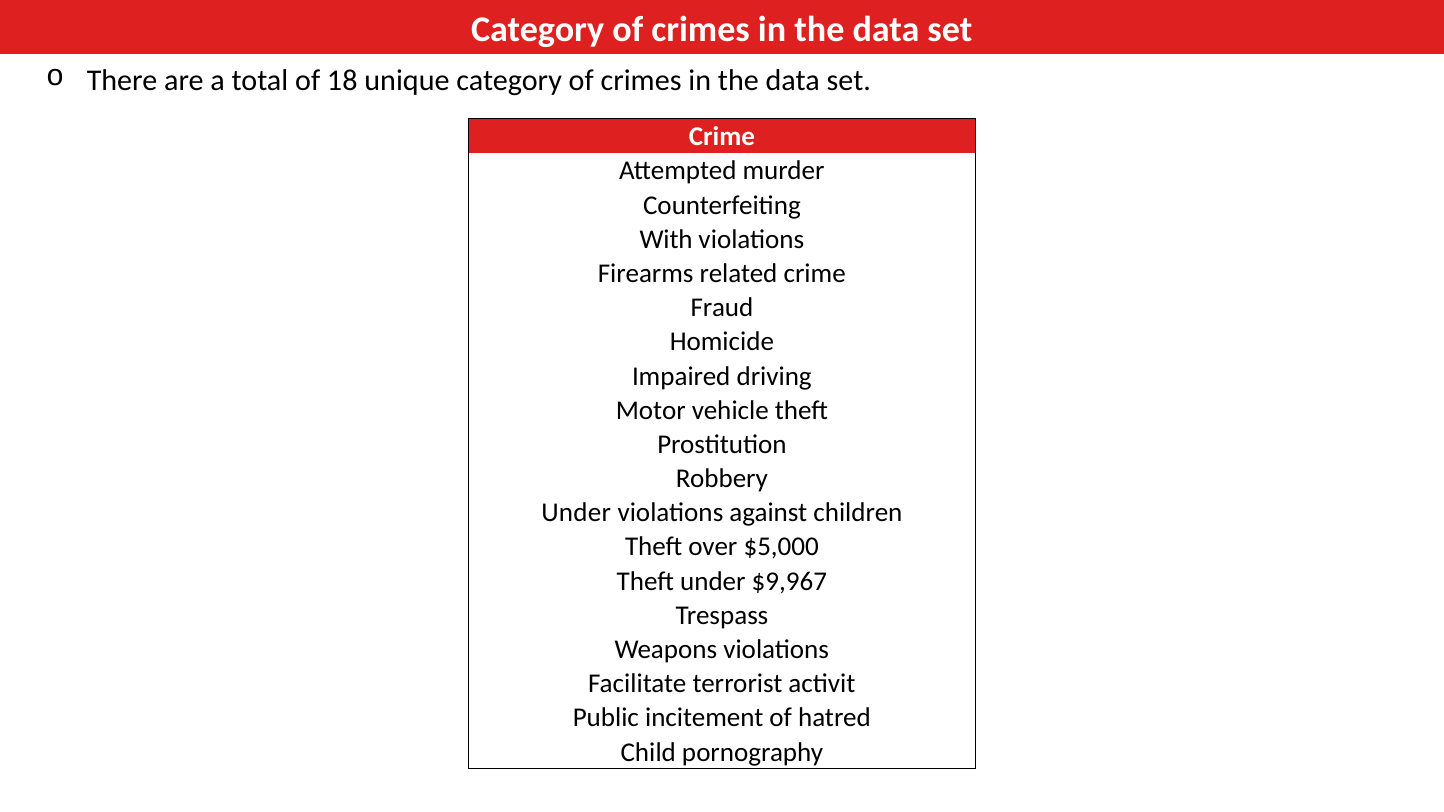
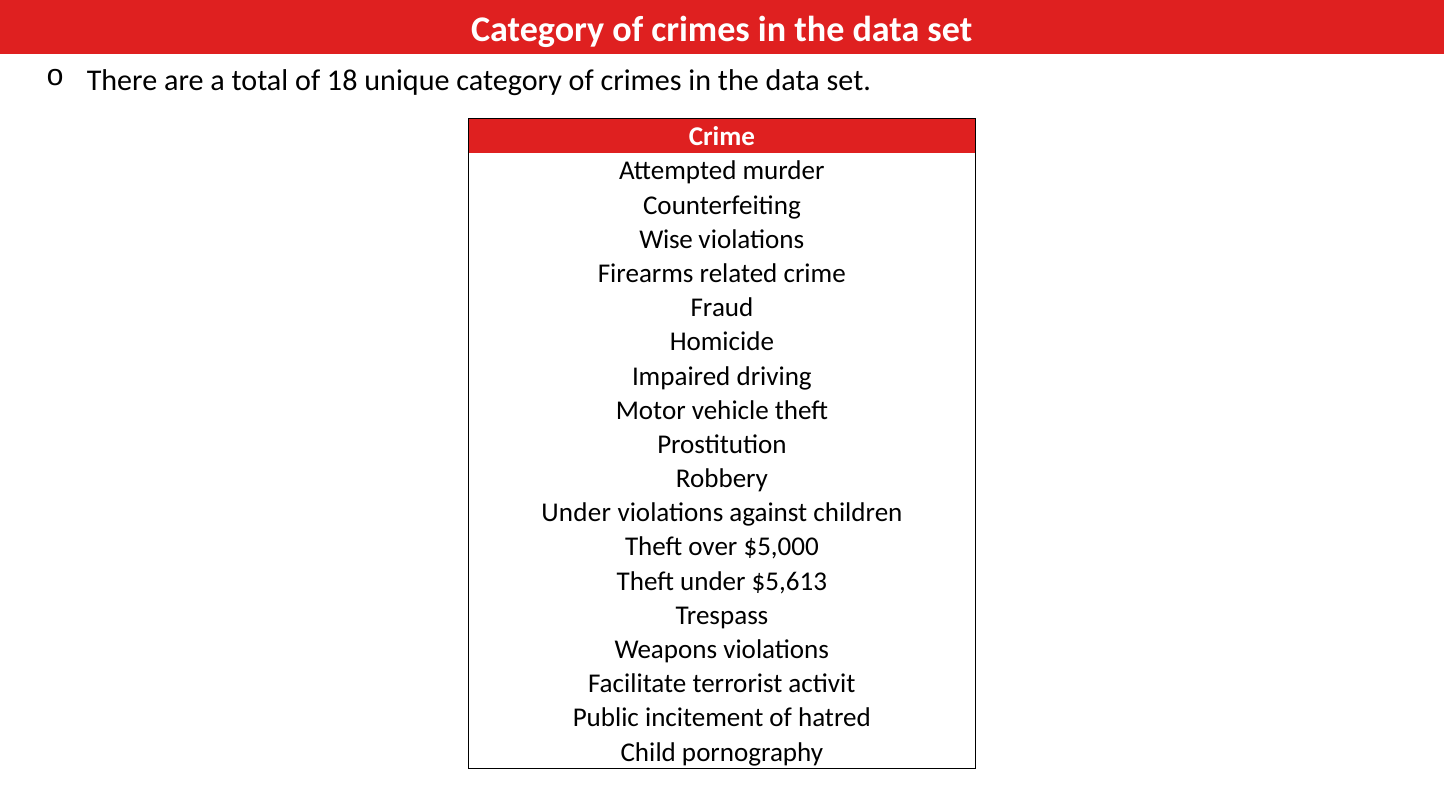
With: With -> Wise
$9,967: $9,967 -> $5,613
